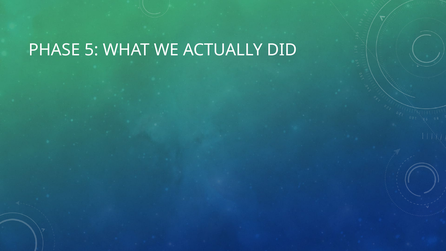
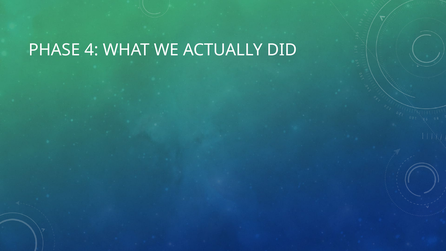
5: 5 -> 4
